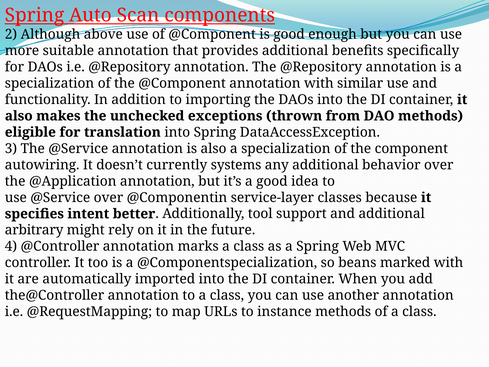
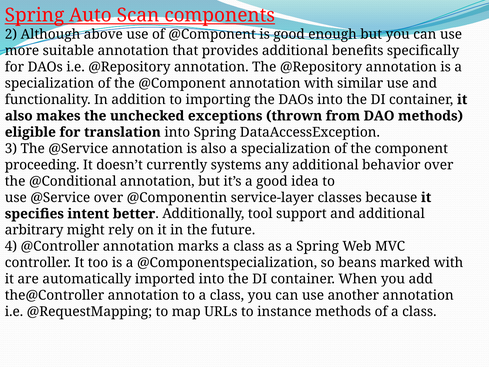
autowiring: autowiring -> proceeding
@Application: @Application -> @Conditional
